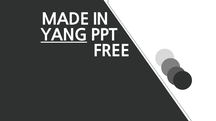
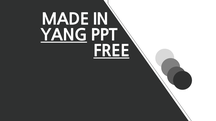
FREE underline: none -> present
